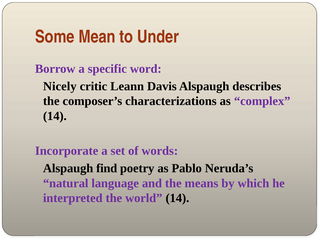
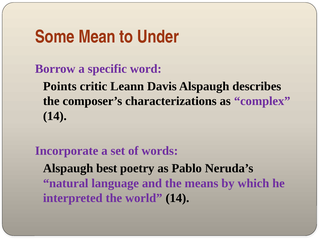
Nicely: Nicely -> Points
find: find -> best
